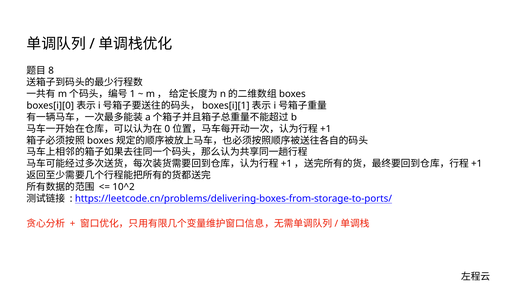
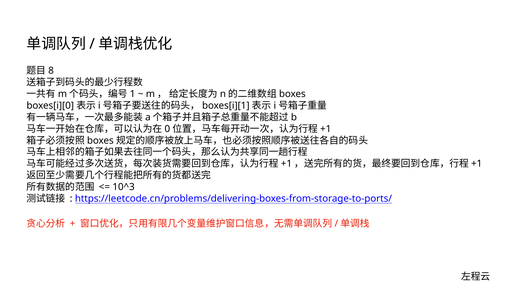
10^2: 10^2 -> 10^3
